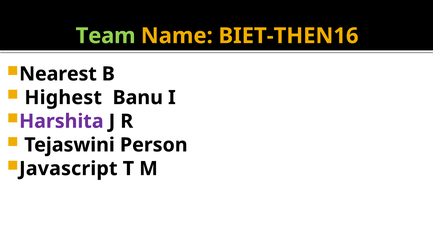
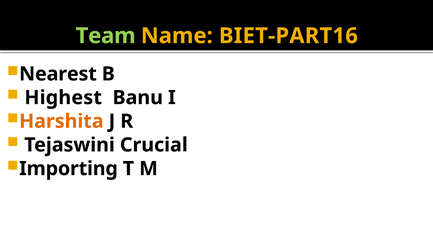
BIET-THEN16: BIET-THEN16 -> BIET-PART16
Harshita colour: purple -> orange
Person: Person -> Crucial
Javascript: Javascript -> Importing
